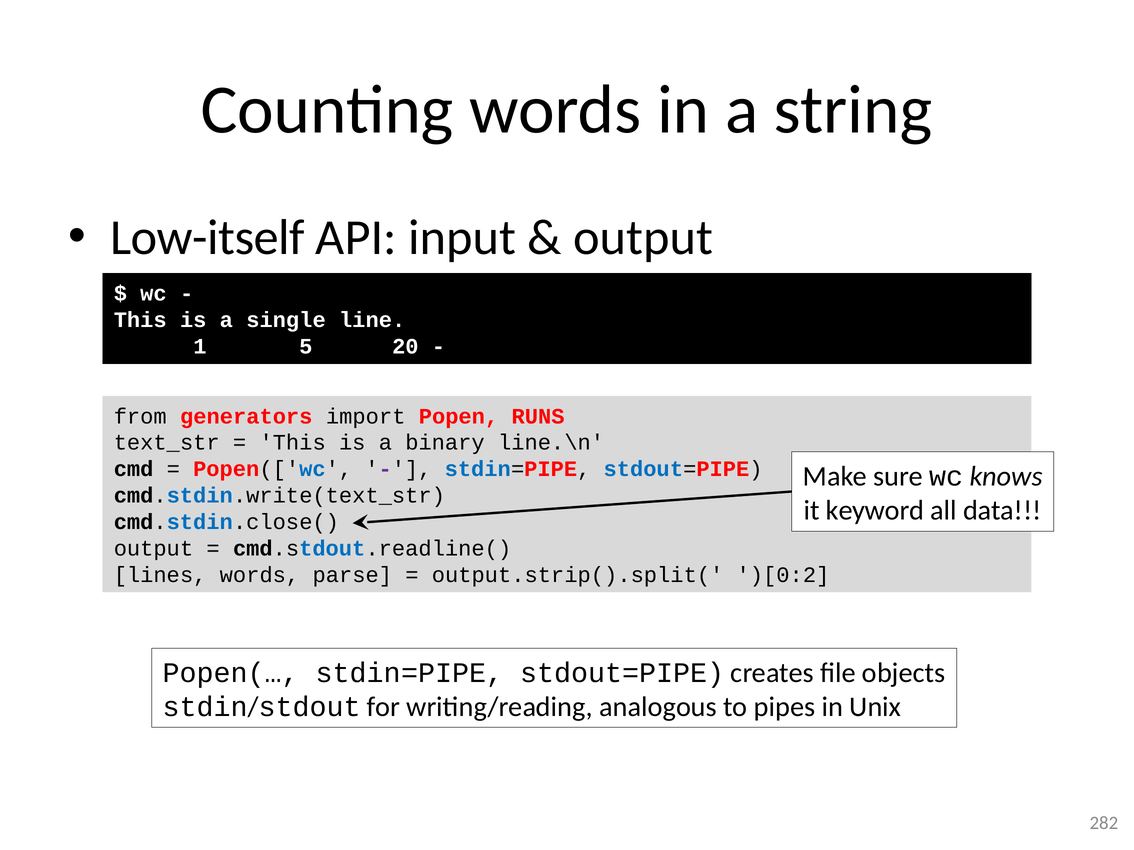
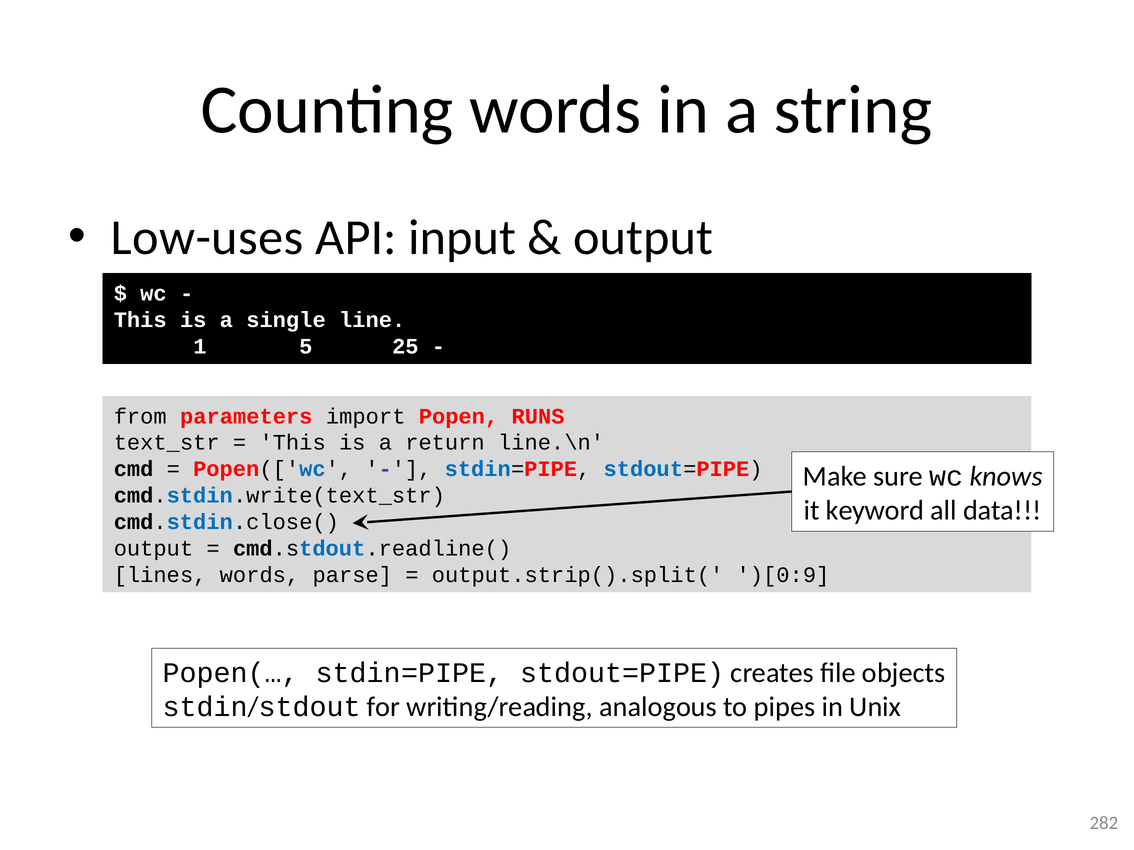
Low-itself: Low-itself -> Low-uses
20: 20 -> 25
generators: generators -> parameters
binary: binary -> return
)[0:2: )[0:2 -> )[0:9
